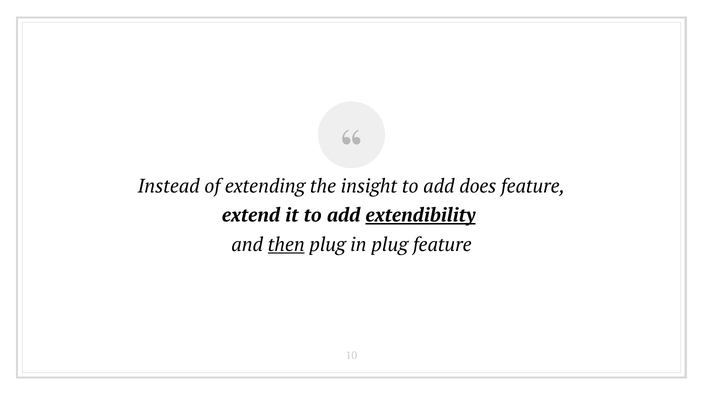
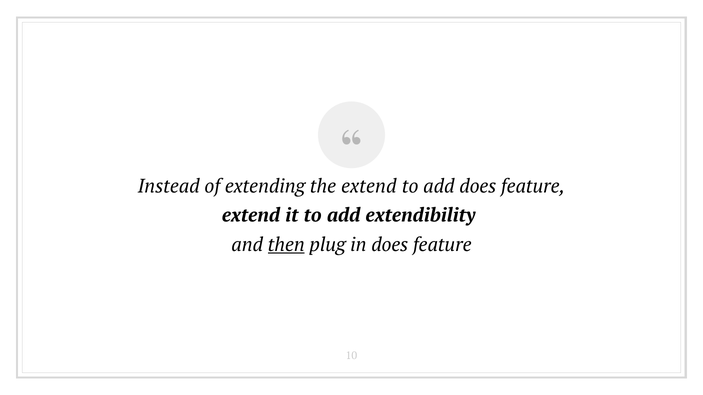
the insight: insight -> extend
extendibility underline: present -> none
in plug: plug -> does
